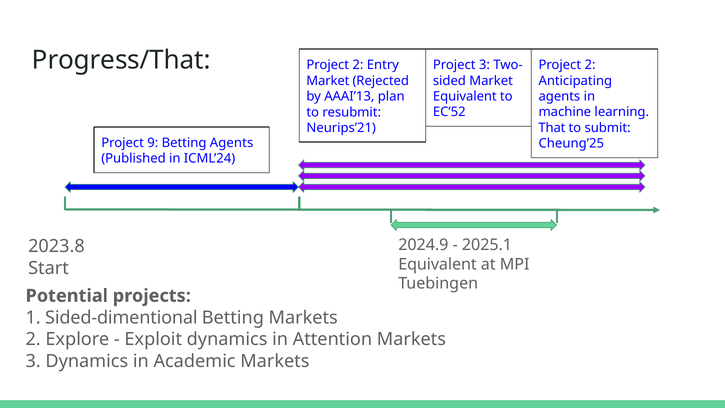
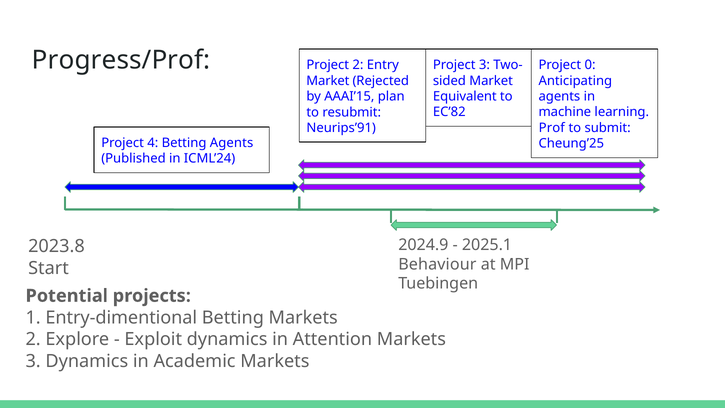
Progress/That: Progress/That -> Progress/Prof
2 at (590, 65): 2 -> 0
AAAI’13: AAAI’13 -> AAAI’15
EC’52: EC’52 -> EC’82
Neurips’21: Neurips’21 -> Neurips’91
That: That -> Prof
9: 9 -> 4
Equivalent at (437, 264): Equivalent -> Behaviour
Sided-dimentional: Sided-dimentional -> Entry-dimentional
